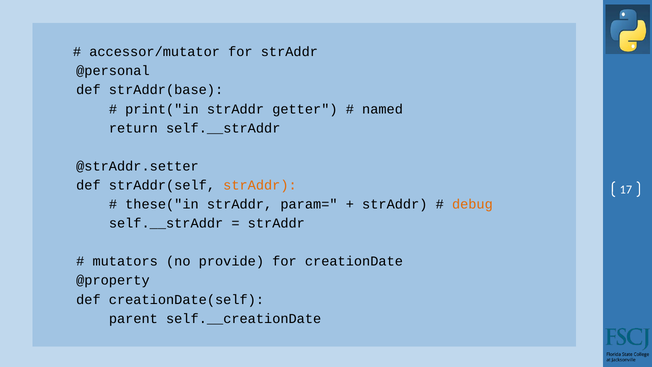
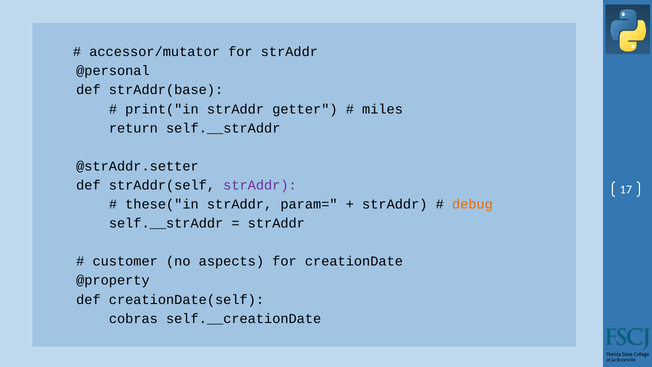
named: named -> miles
strAddr at (260, 185) colour: orange -> purple
mutators: mutators -> customer
provide: provide -> aspects
parent: parent -> cobras
